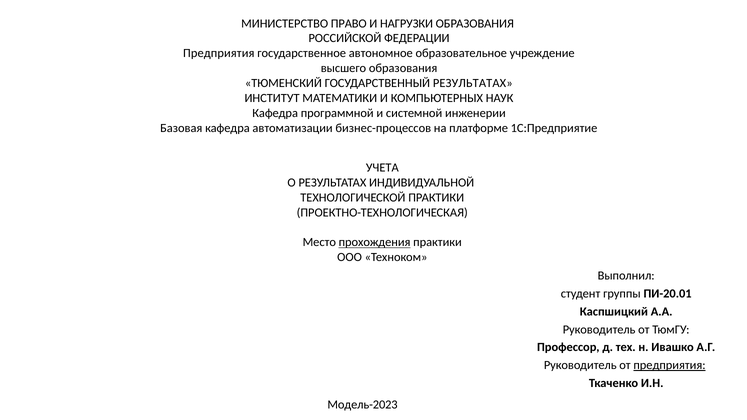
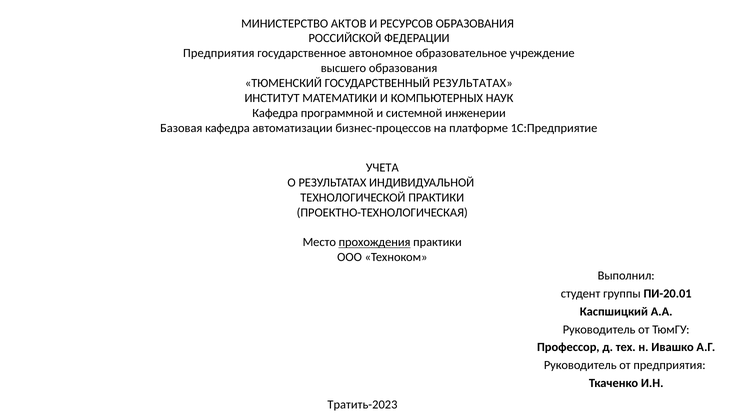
ПРАВО: ПРАВО -> АКТОВ
НАГРУЗКИ: НАГРУЗКИ -> РЕСУРСОВ
предприятия at (670, 365) underline: present -> none
Модель-2023: Модель-2023 -> Тратить-2023
